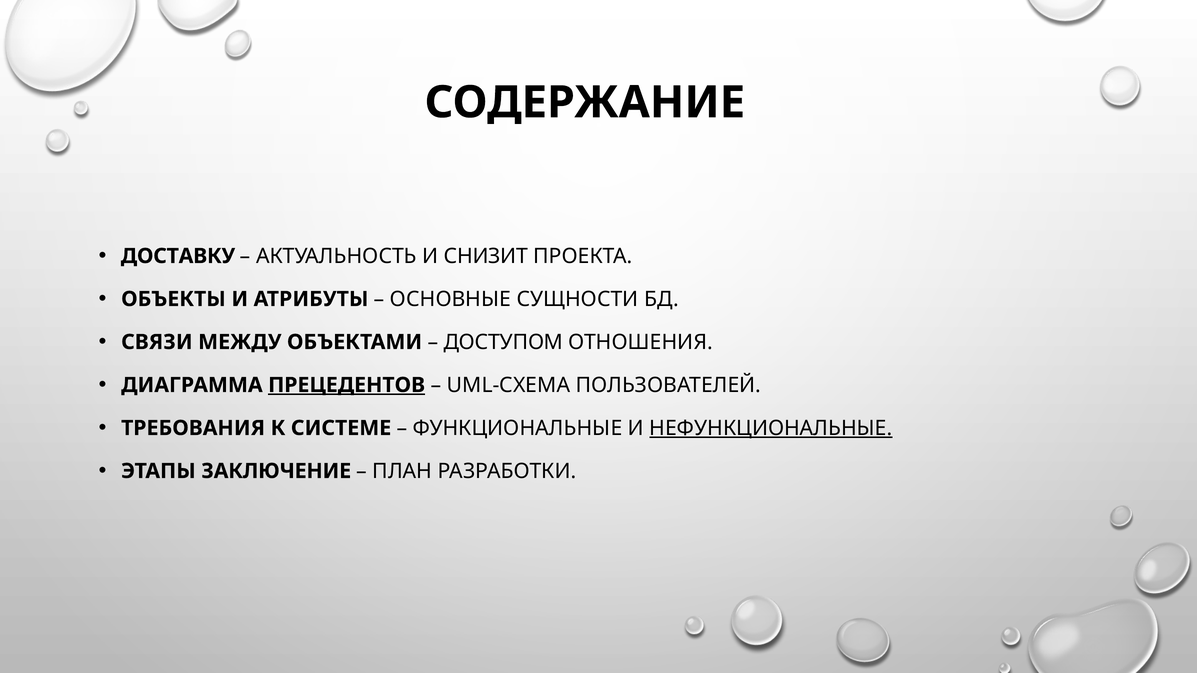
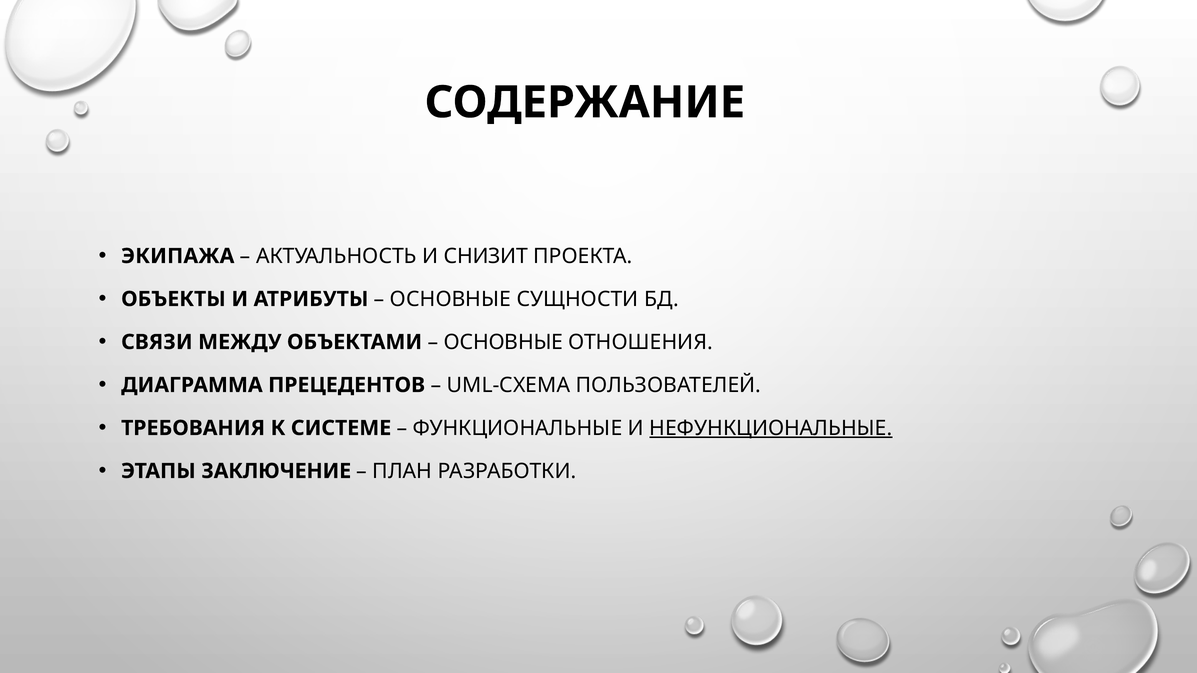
ДОСТАВКУ: ДОСТАВКУ -> ЭКИПАЖА
ДОСТУПОМ at (503, 342): ДОСТУПОМ -> ОСНОВНЫЕ
ПРЕЦЕДЕНТОВ underline: present -> none
